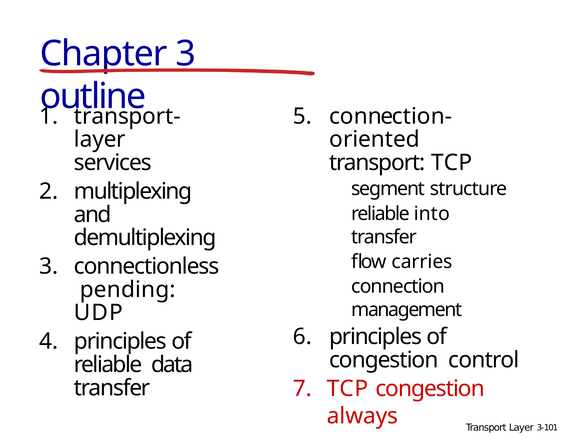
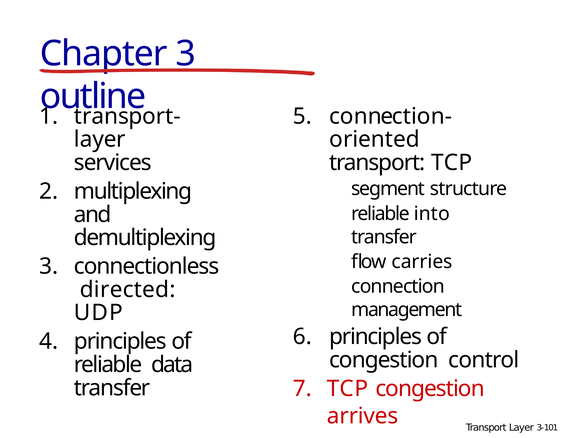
pending: pending -> directed
always: always -> arrives
